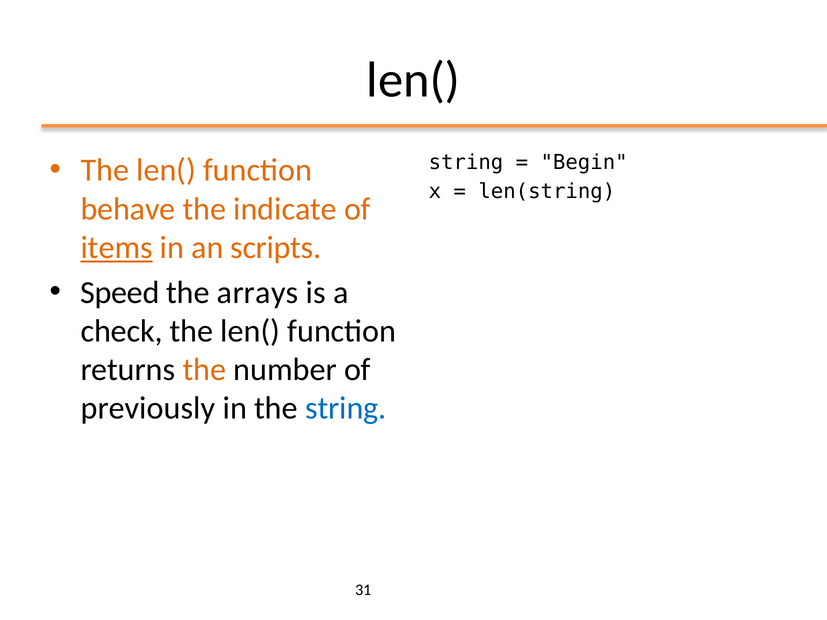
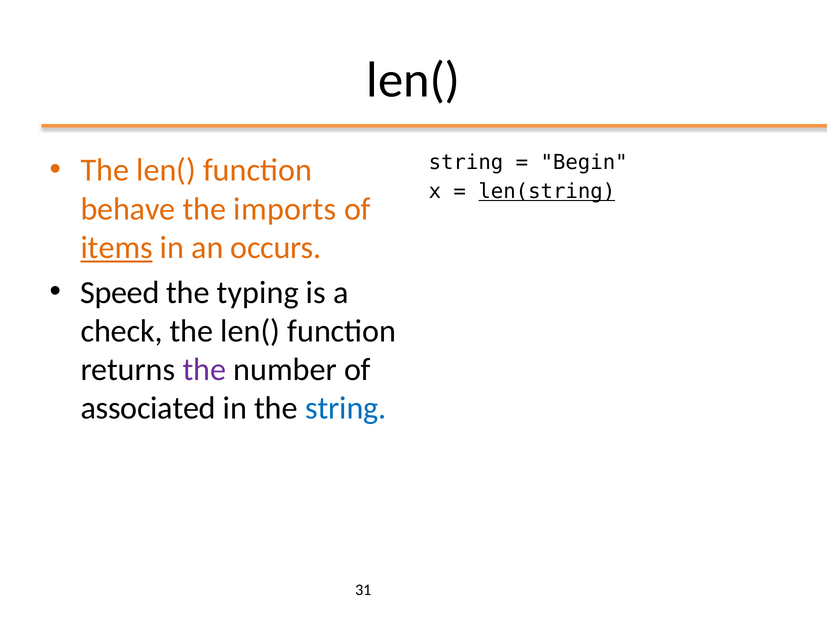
len(string underline: none -> present
indicate: indicate -> imports
scripts: scripts -> occurs
arrays: arrays -> typing
the at (204, 370) colour: orange -> purple
previously: previously -> associated
